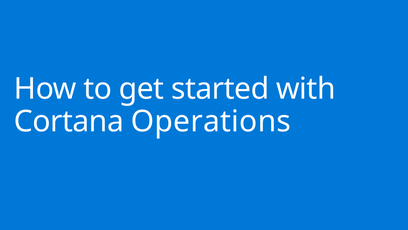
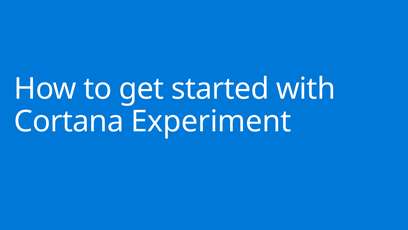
Operations: Operations -> Experiment
